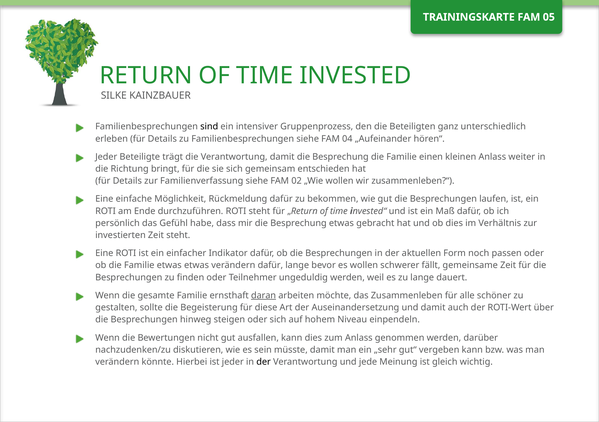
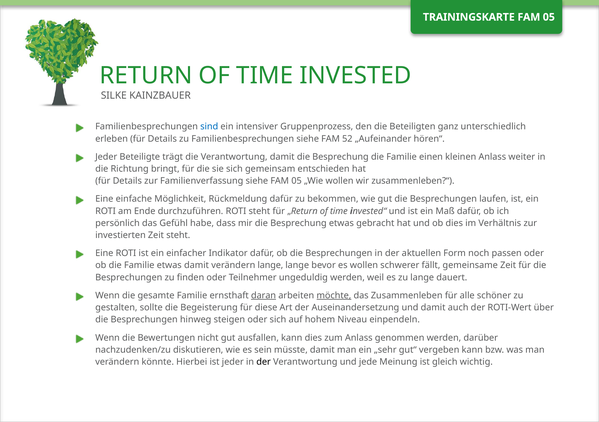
sind colour: black -> blue
04: 04 -> 52
siehe FAM 02: 02 -> 05
etwas etwas: etwas -> damit
verändern dafür: dafür -> lange
möchte underline: none -> present
